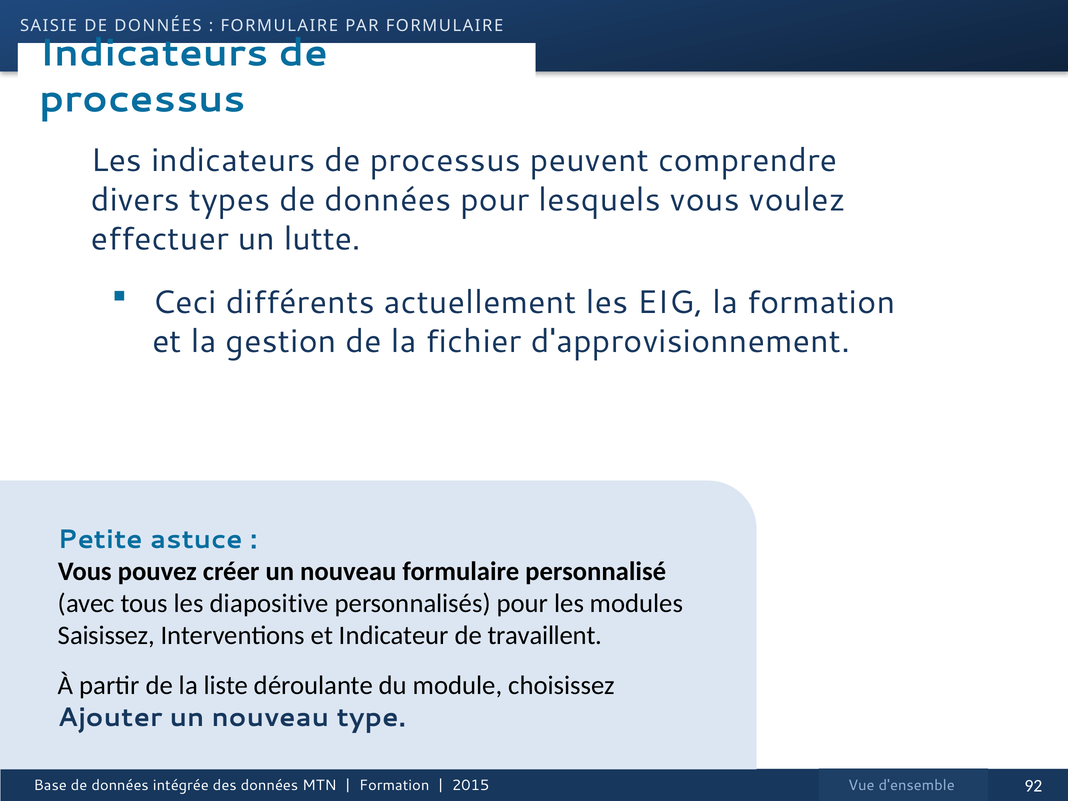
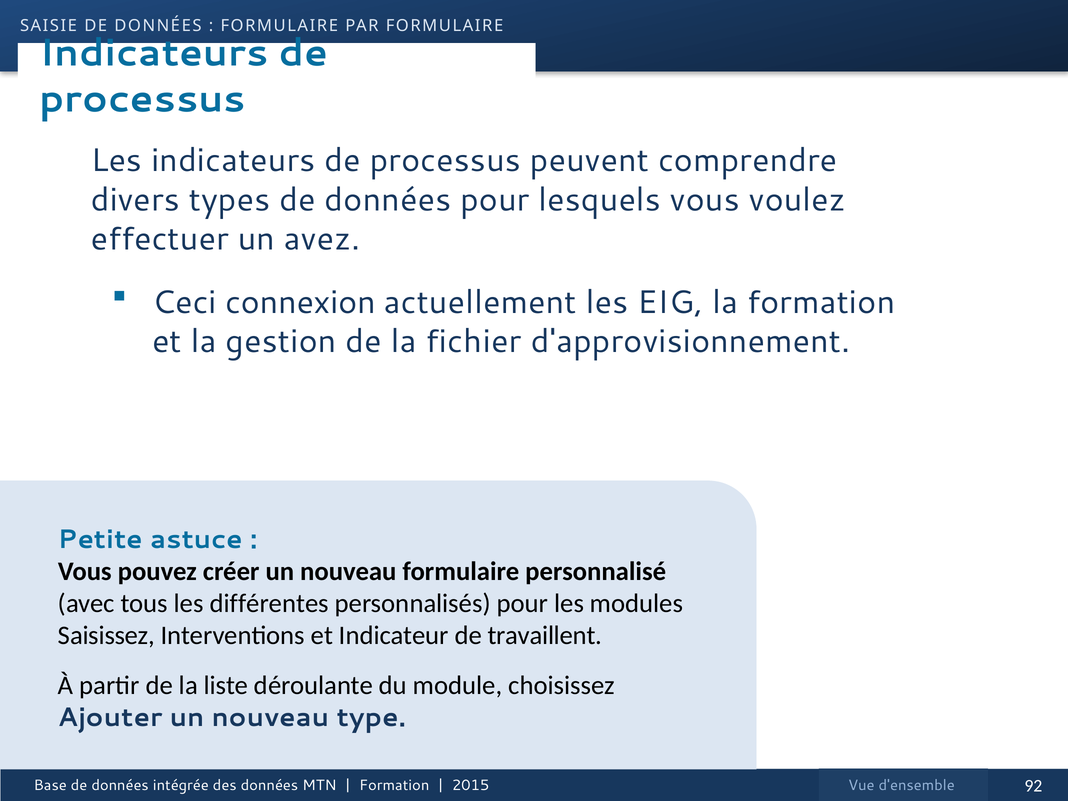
lutte: lutte -> avez
différents: différents -> connexion
diapositive: diapositive -> différentes
